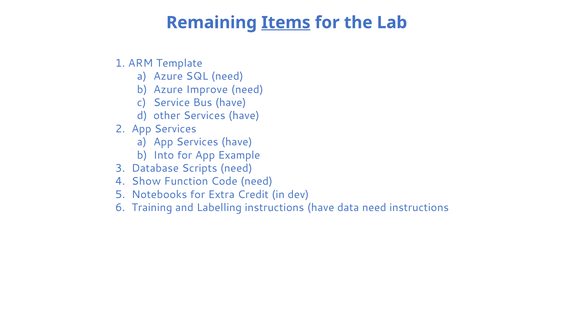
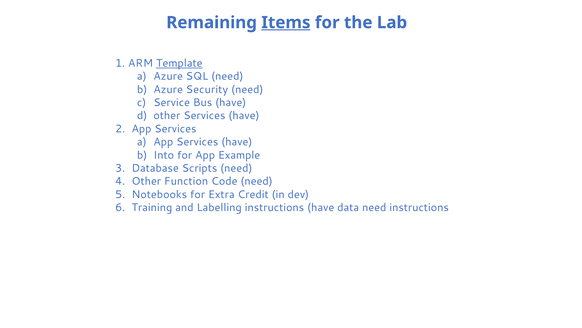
Template underline: none -> present
Improve: Improve -> Security
Show at (146, 181): Show -> Other
